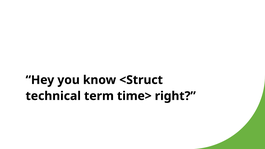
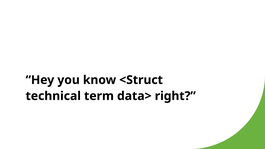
time>: time> -> data>
